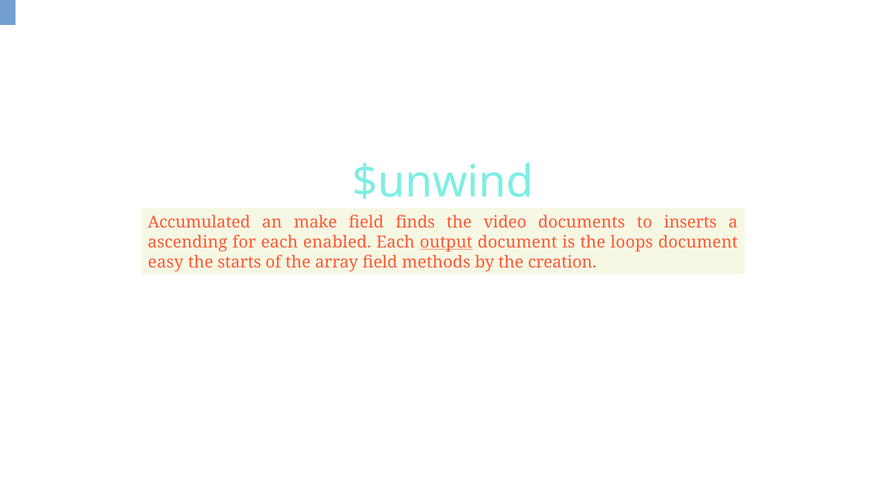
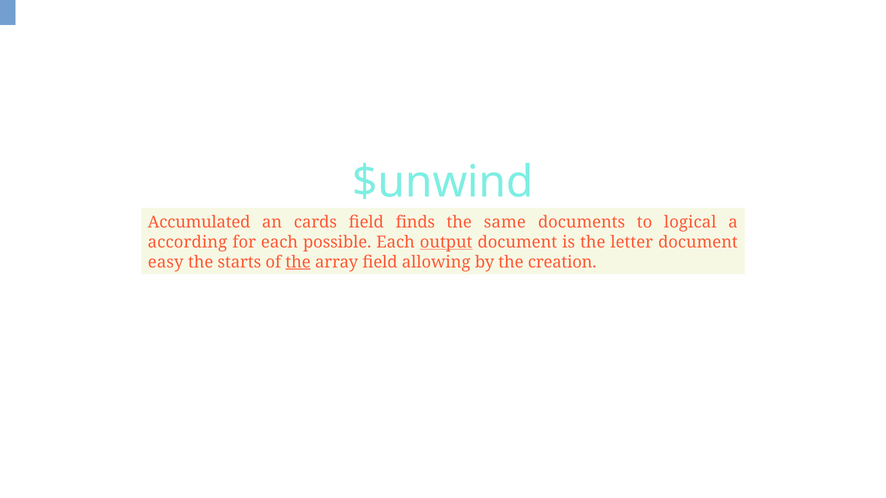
make: make -> cards
video: video -> same
inserts: inserts -> logical
ascending: ascending -> according
enabled: enabled -> possible
loops: loops -> letter
the at (298, 262) underline: none -> present
methods: methods -> allowing
